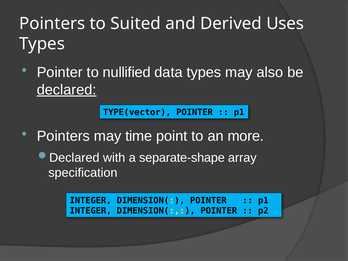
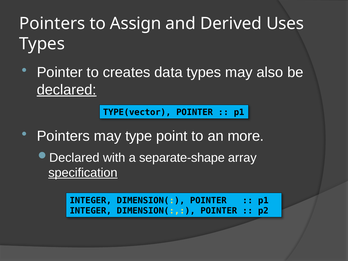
Suited: Suited -> Assign
nullified: nullified -> creates
time: time -> type
specification underline: none -> present
